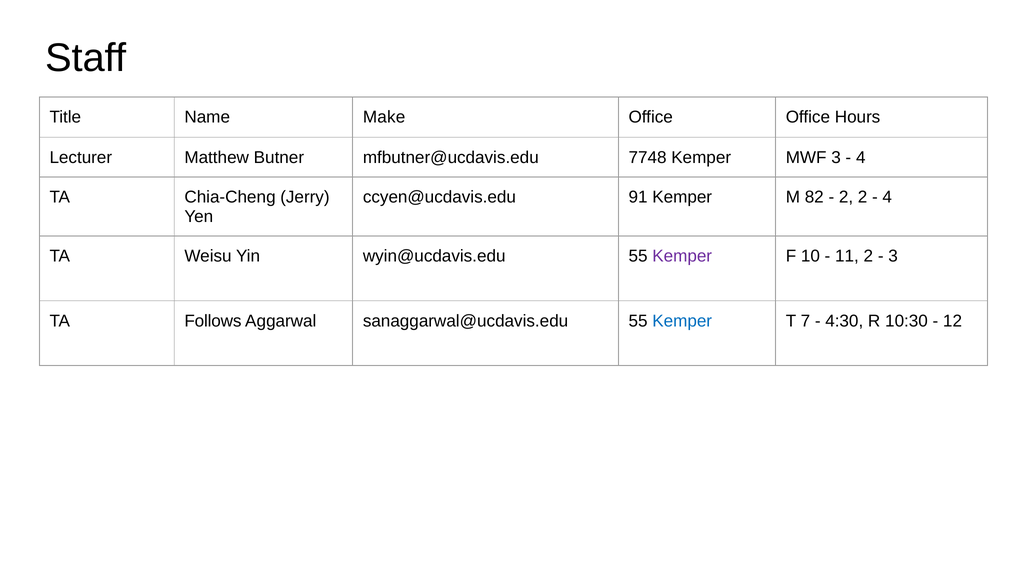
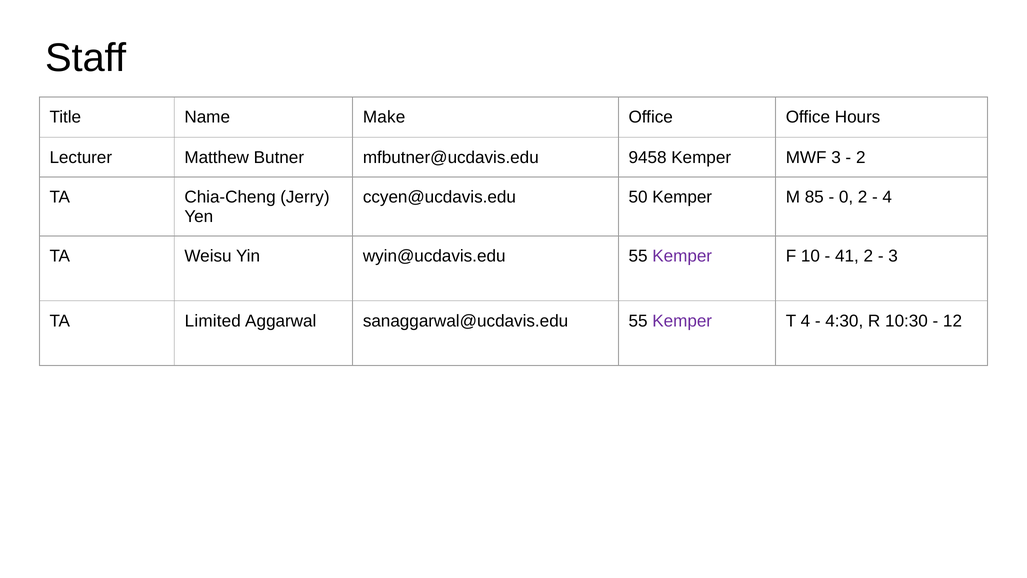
7748: 7748 -> 9458
4 at (861, 157): 4 -> 2
91: 91 -> 50
82: 82 -> 85
2 at (846, 197): 2 -> 0
11: 11 -> 41
Follows: Follows -> Limited
Kemper at (682, 321) colour: blue -> purple
T 7: 7 -> 4
